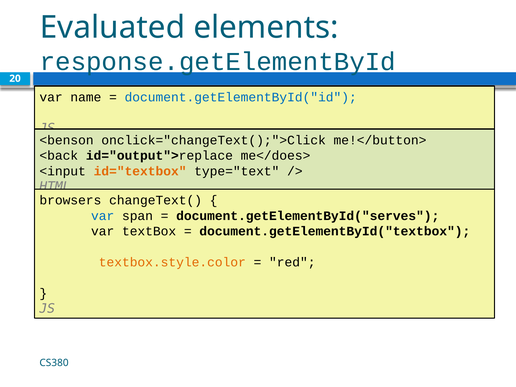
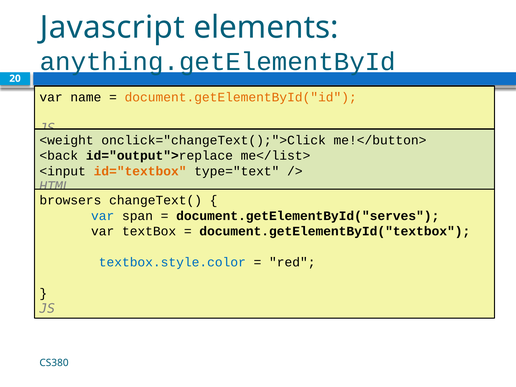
Evaluated: Evaluated -> Javascript
response.getElementById: response.getElementById -> anything.getElementById
document.getElementById("id colour: blue -> orange
<benson: <benson -> <weight
me</does>: me</does> -> me</list>
textbox.style.color colour: orange -> blue
